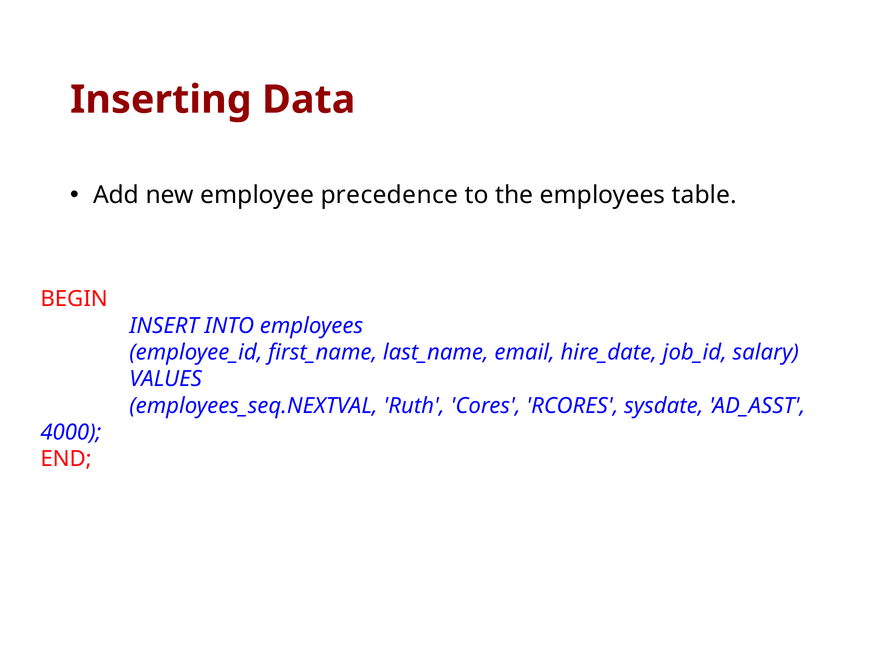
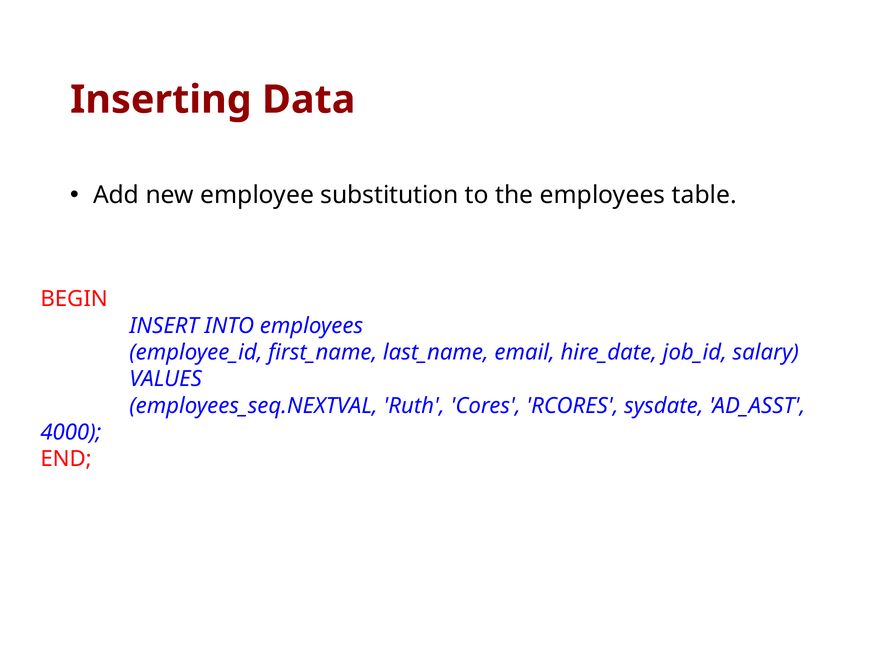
precedence: precedence -> substitution
